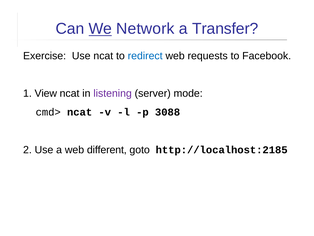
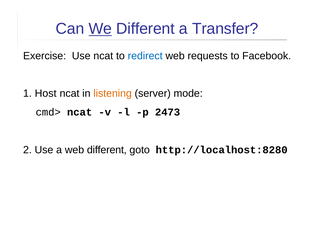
We Network: Network -> Different
View: View -> Host
listening colour: purple -> orange
3088: 3088 -> 2473
http://localhost:2185: http://localhost:2185 -> http://localhost:8280
